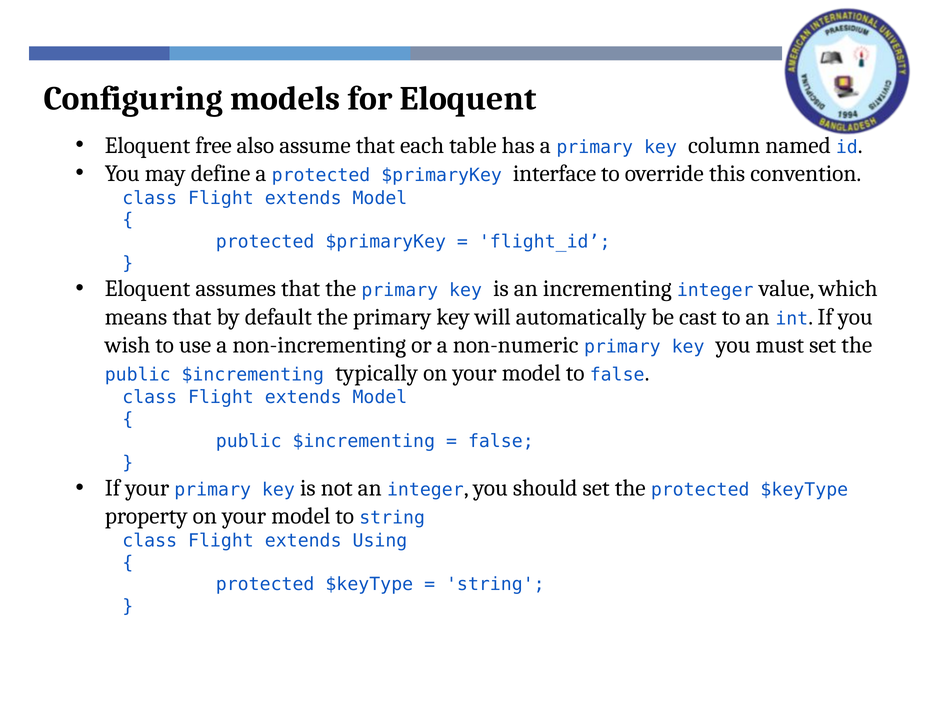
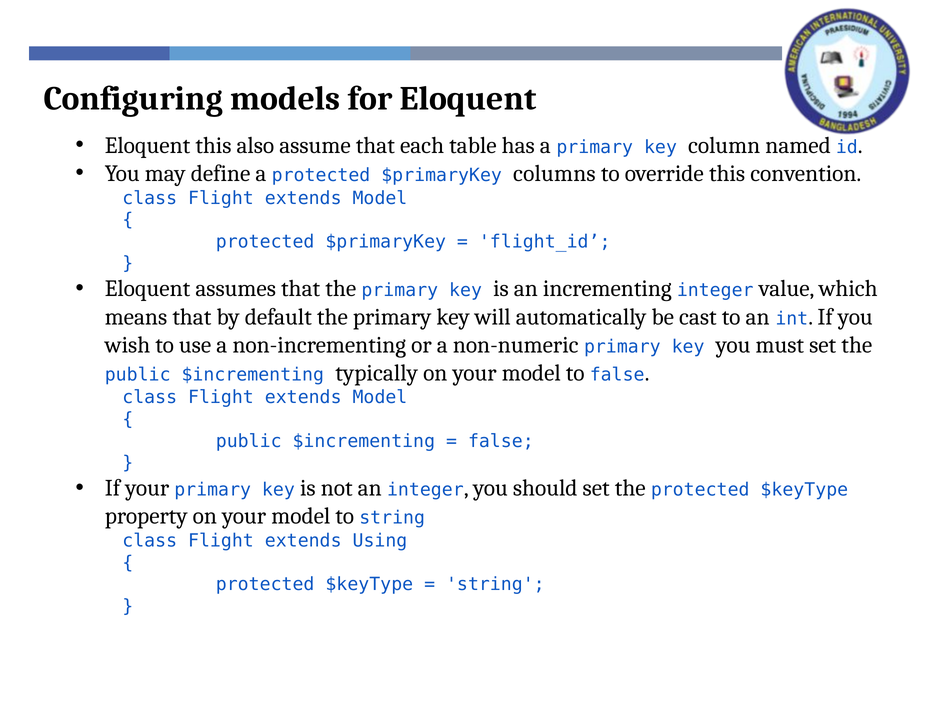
Eloquent free: free -> this
interface: interface -> columns
